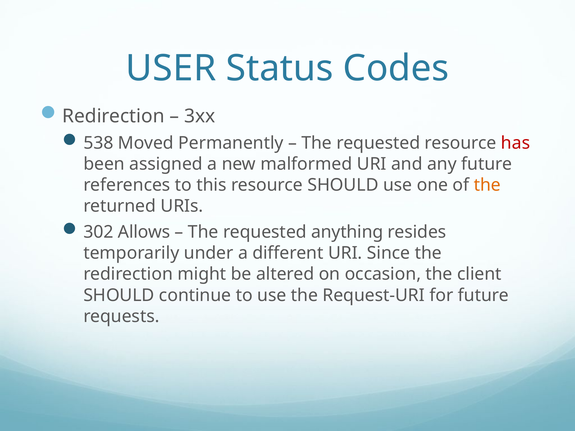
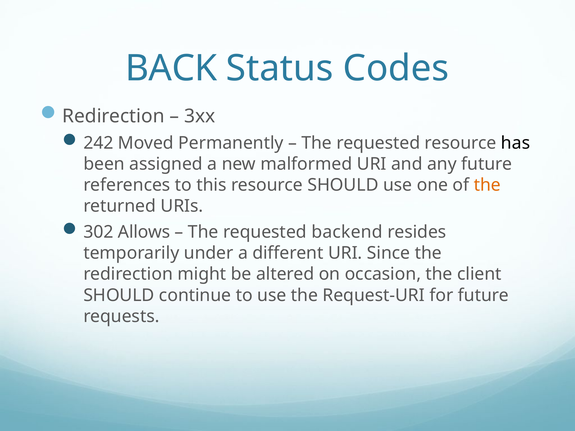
USER: USER -> BACK
538: 538 -> 242
has colour: red -> black
anything: anything -> backend
